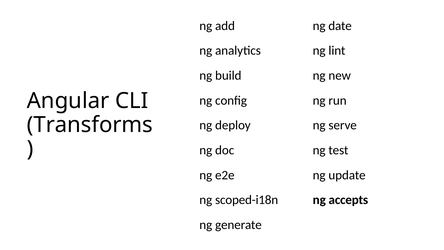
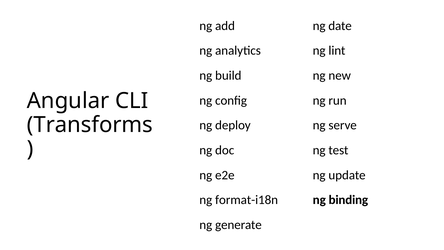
scoped-i18n: scoped-i18n -> format-i18n
accepts: accepts -> binding
